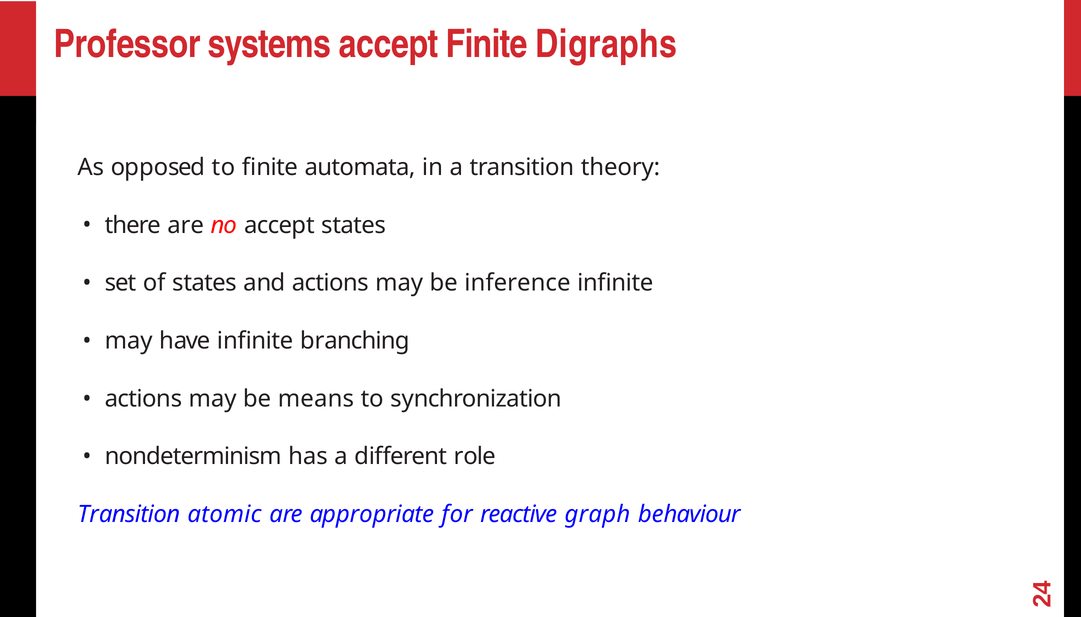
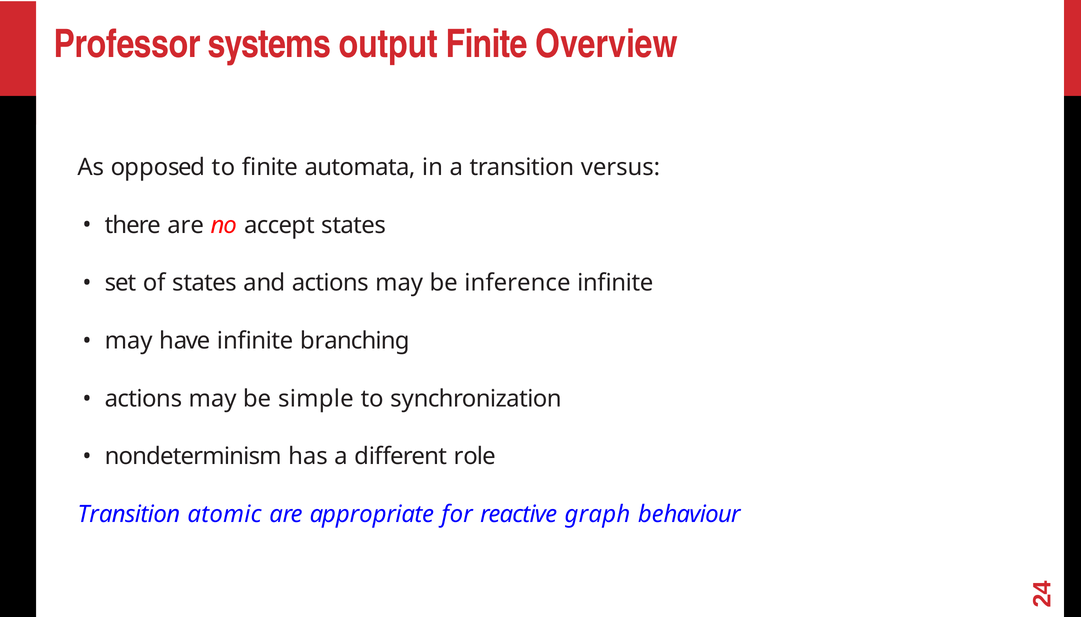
systems accept: accept -> output
Digraphs: Digraphs -> Overview
theory: theory -> versus
means: means -> simple
